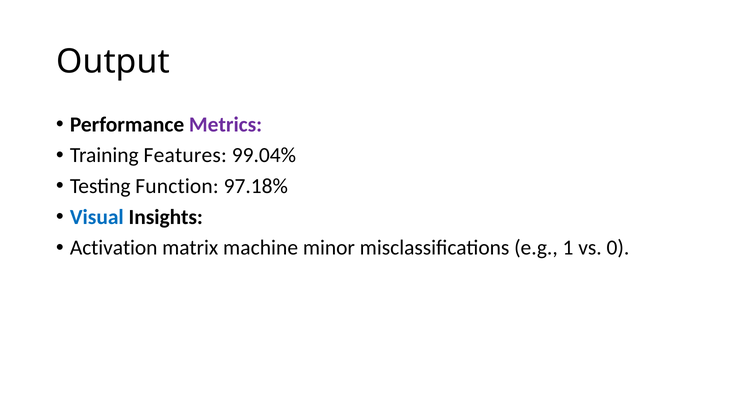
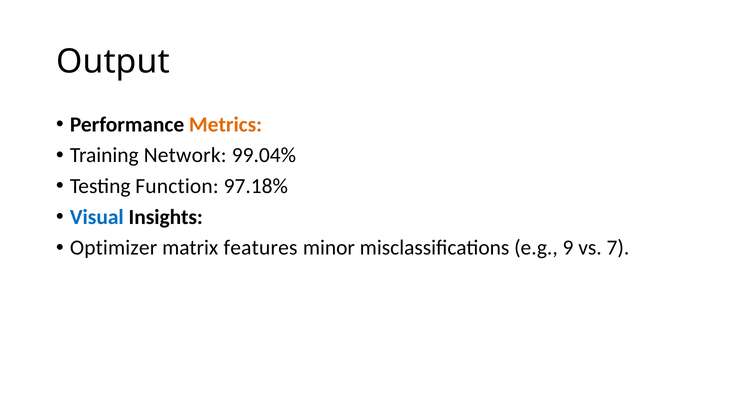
Metrics colour: purple -> orange
Features: Features -> Network
Activation: Activation -> Optimizer
machine: machine -> features
1: 1 -> 9
0: 0 -> 7
